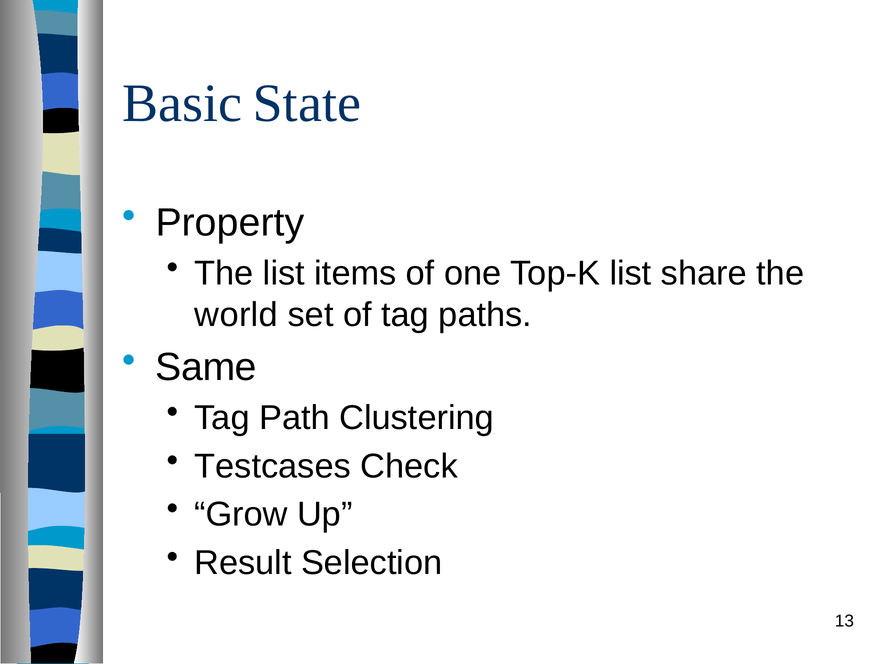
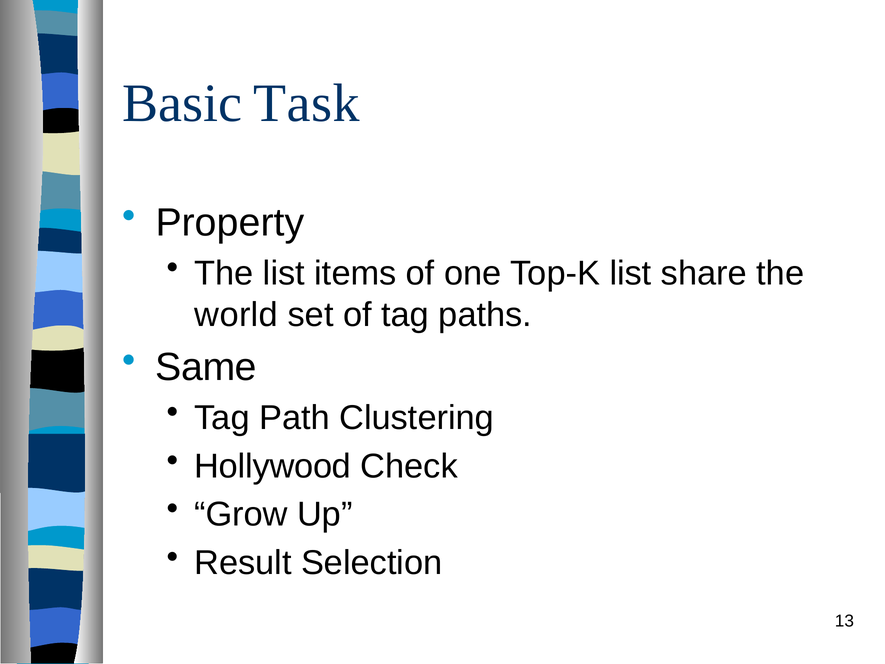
State: State -> Task
Testcases: Testcases -> Hollywood
